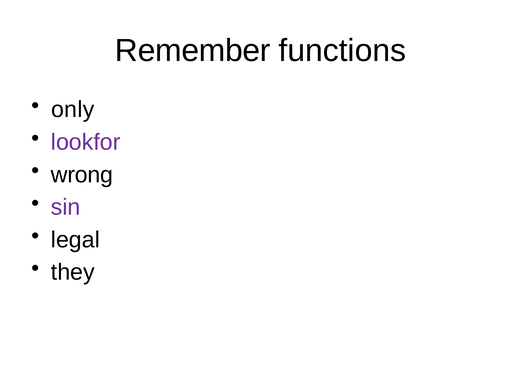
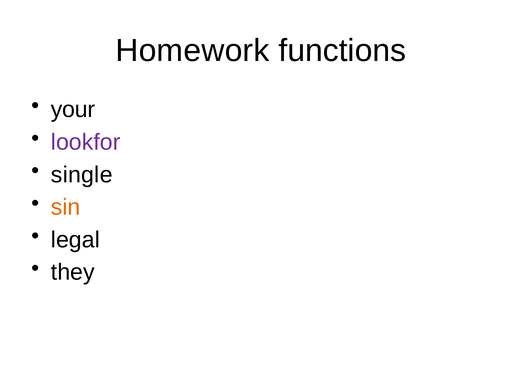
Remember: Remember -> Homework
only: only -> your
wrong: wrong -> single
sin colour: purple -> orange
